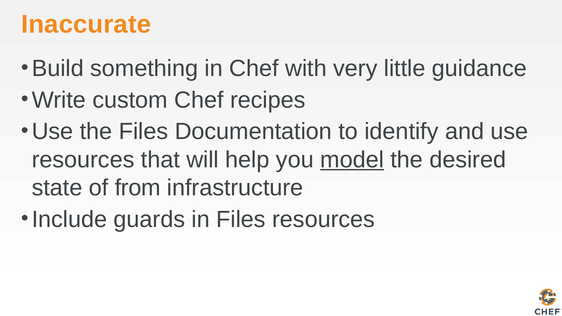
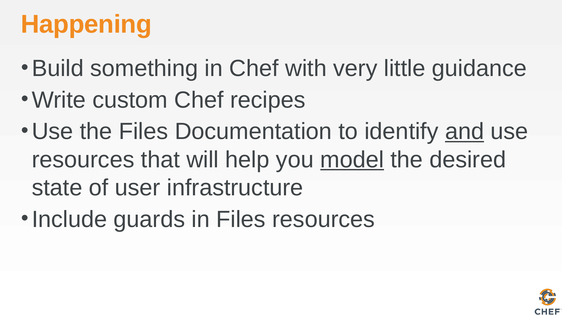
Inaccurate: Inaccurate -> Happening
and underline: none -> present
from: from -> user
